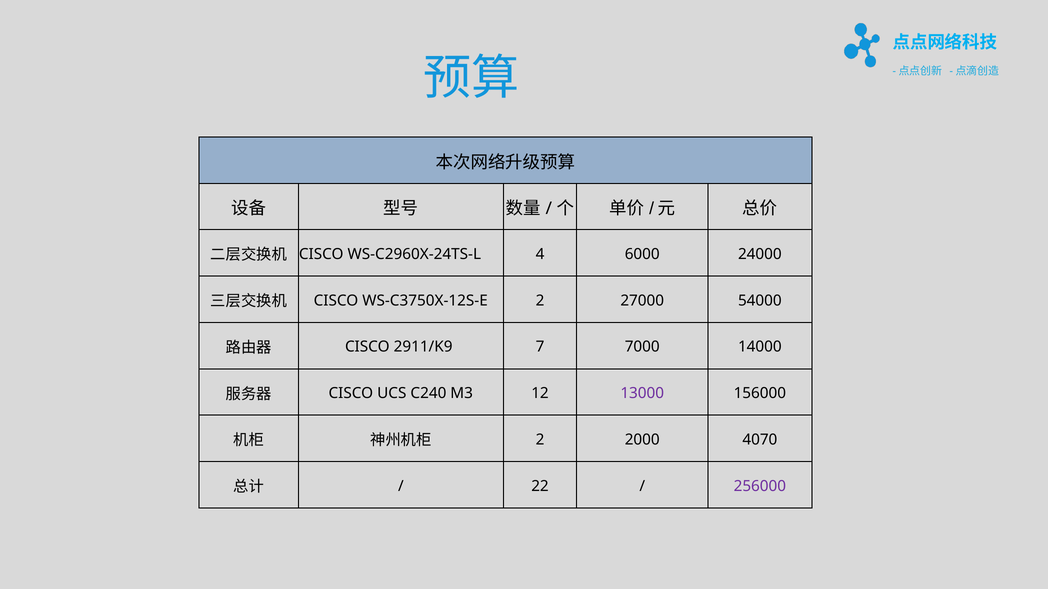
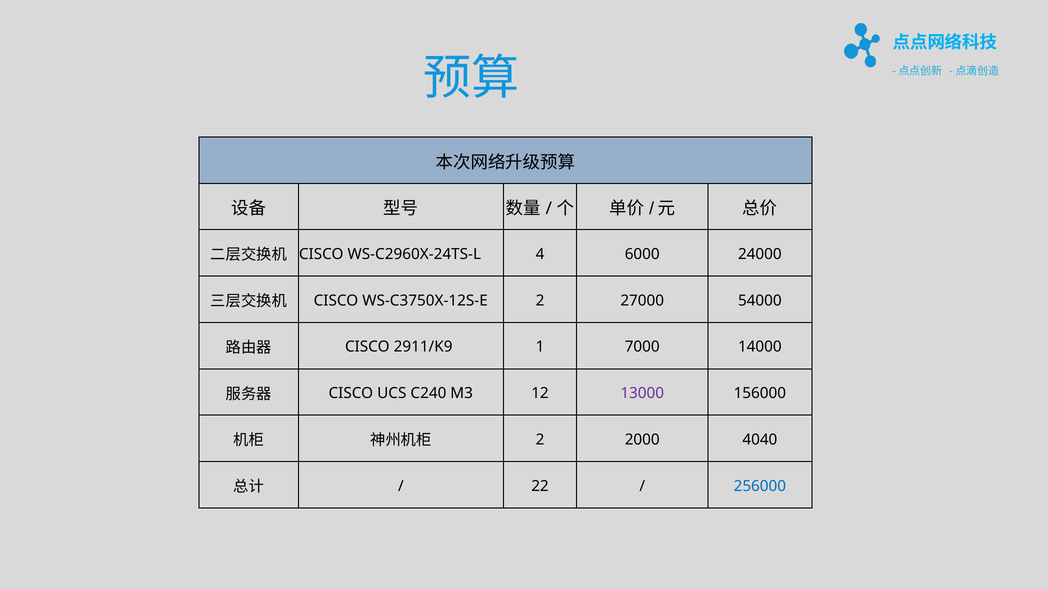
7: 7 -> 1
4070: 4070 -> 4040
256000 colour: purple -> blue
